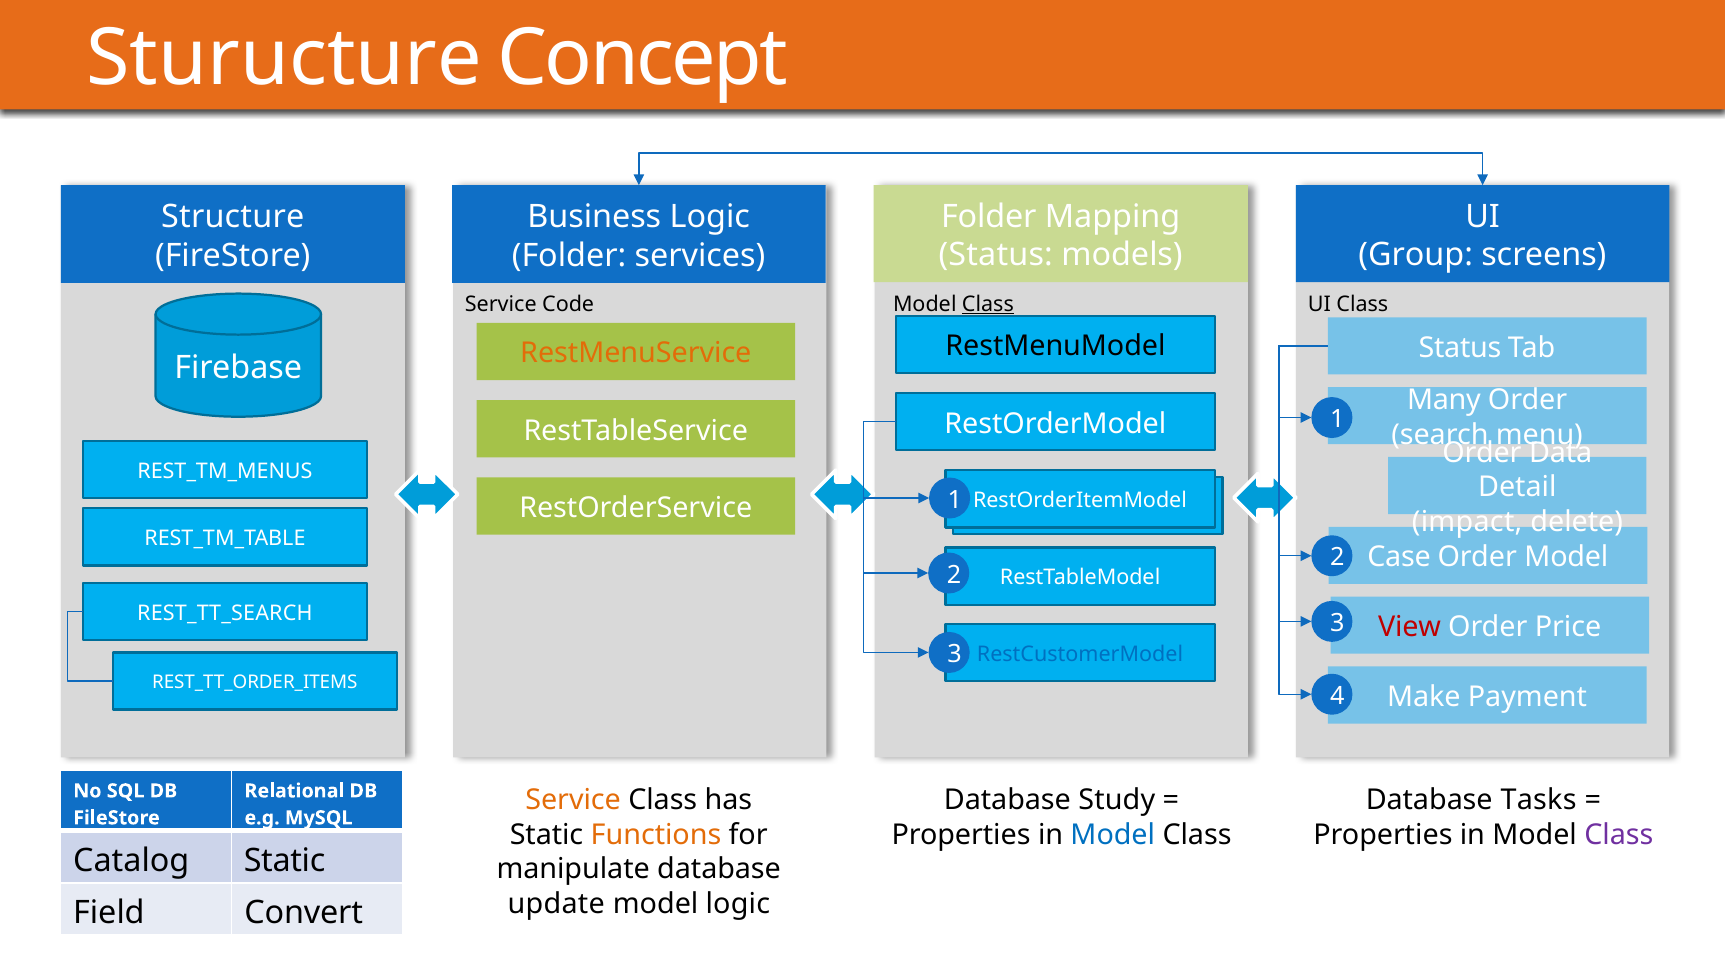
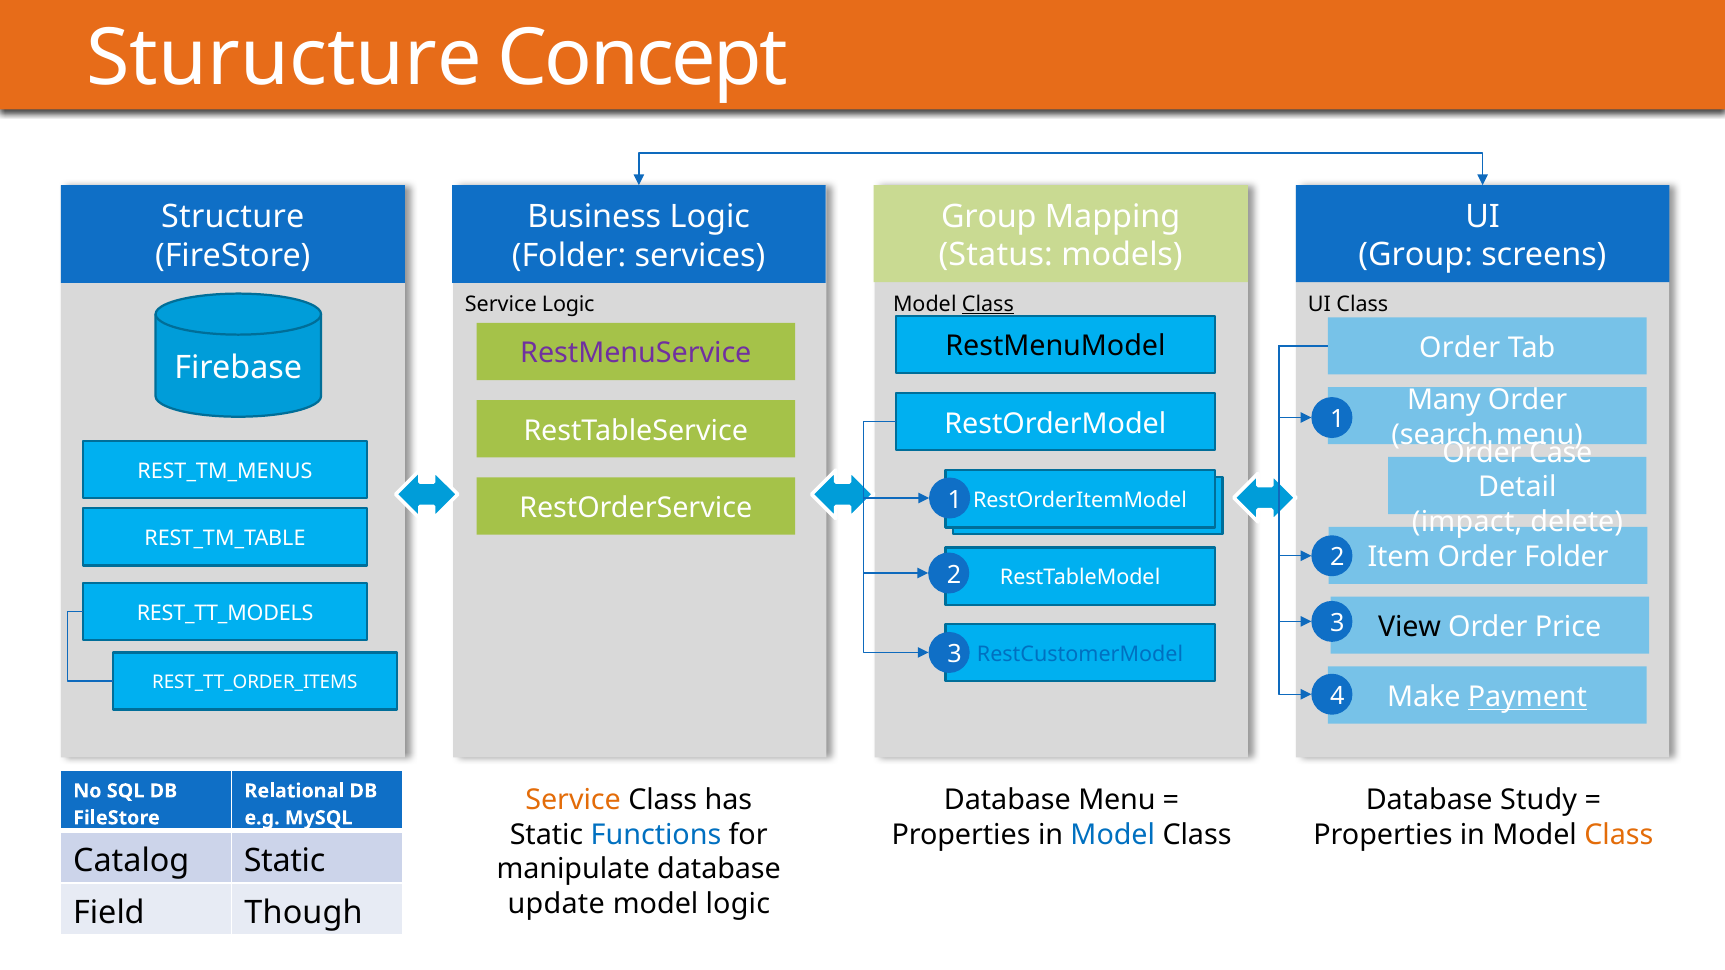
Folder at (989, 216): Folder -> Group
Service Code: Code -> Logic
Status at (1460, 348): Status -> Order
RestMenuService colour: orange -> purple
Data: Data -> Case
Case: Case -> Item
Order Model: Model -> Folder
REST_TT_SEARCH: REST_TT_SEARCH -> REST_TT_MODELS
View colour: red -> black
Payment underline: none -> present
Database Study: Study -> Menu
Tasks: Tasks -> Study
Functions colour: orange -> blue
Class at (1619, 835) colour: purple -> orange
Convert: Convert -> Though
